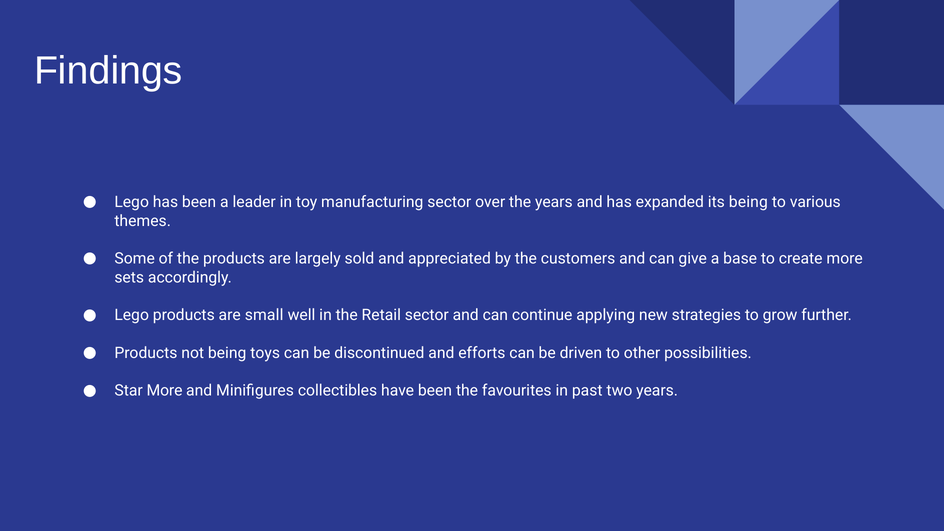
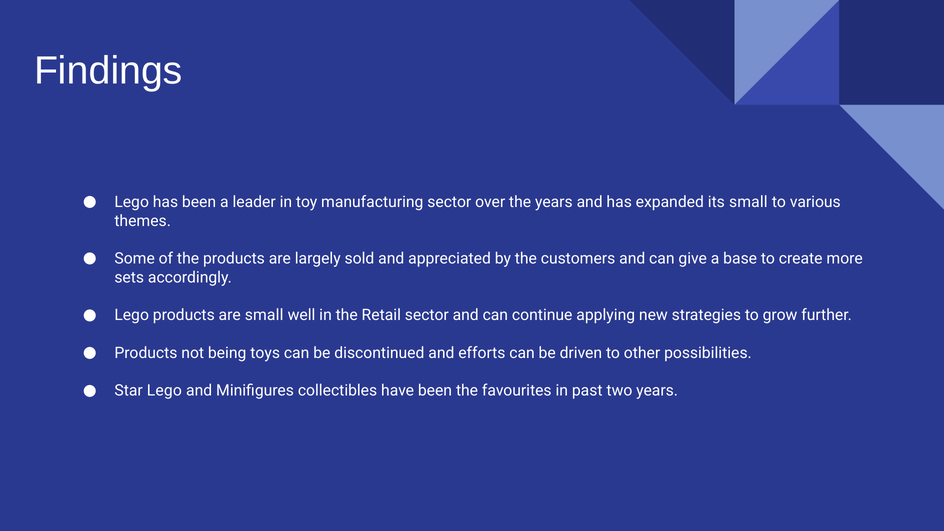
its being: being -> small
Star More: More -> Lego
